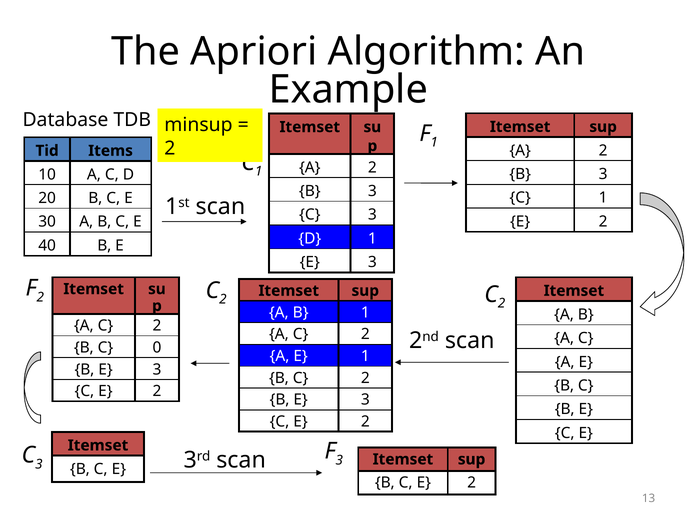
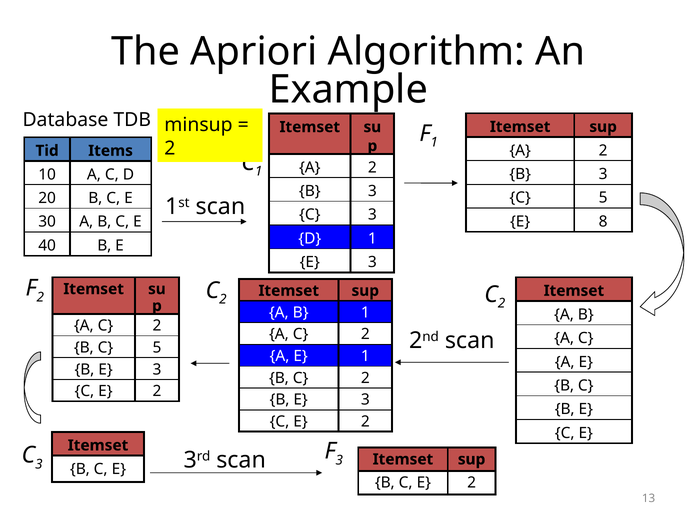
1 at (603, 198): 1 -> 5
2 at (603, 221): 2 -> 8
B C 0: 0 -> 5
